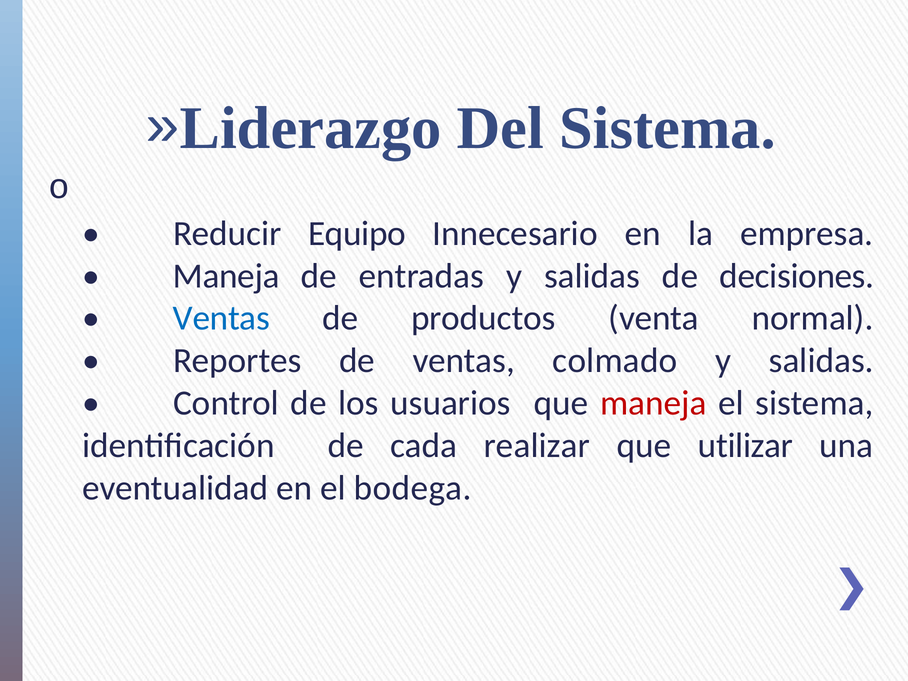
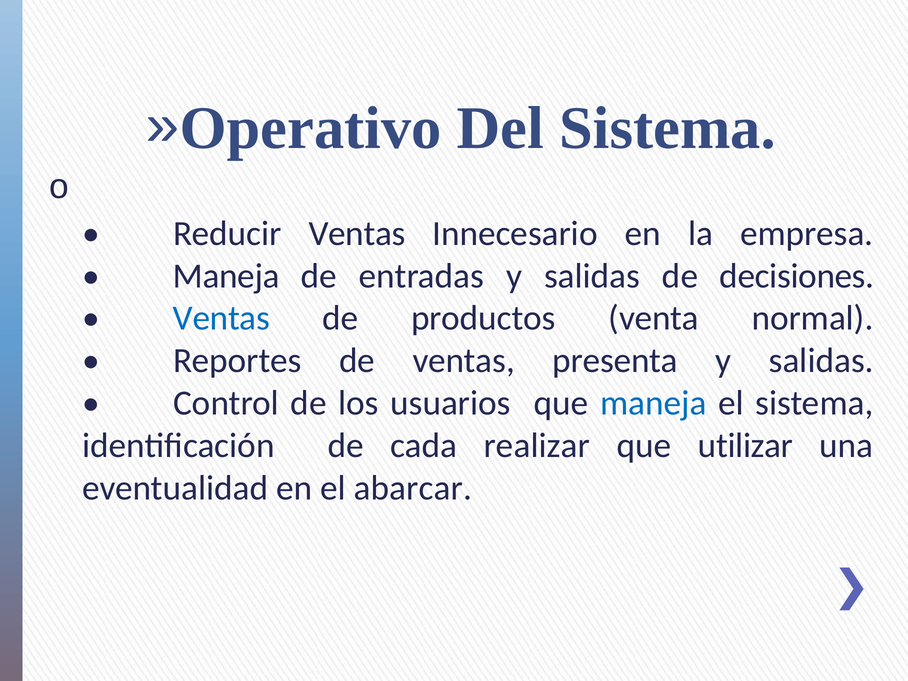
Liderazgo: Liderazgo -> Operativo
Reducir Equipo: Equipo -> Ventas
colmado: colmado -> presenta
maneja at (653, 403) colour: red -> blue
bodega: bodega -> abarcar
